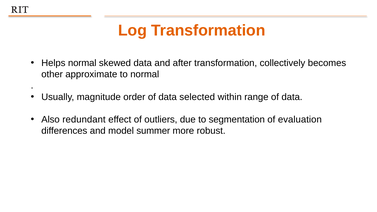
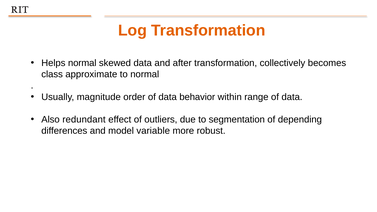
other: other -> class
selected: selected -> behavior
evaluation: evaluation -> depending
summer: summer -> variable
